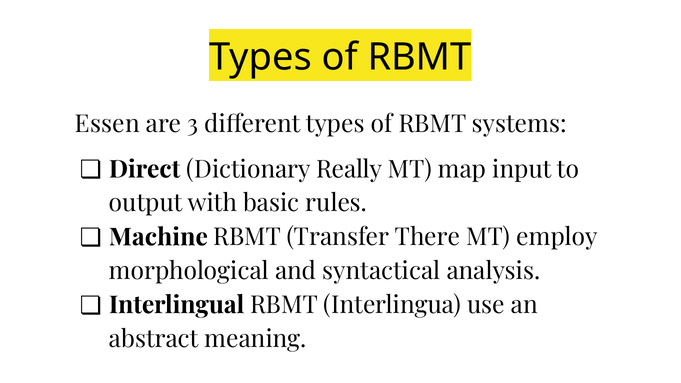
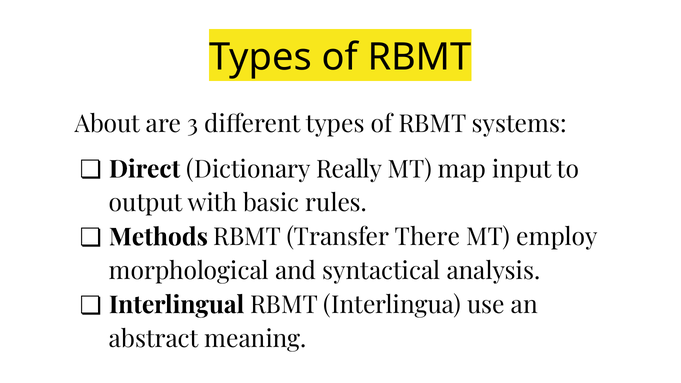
Essen: Essen -> About
Machine: Machine -> Methods
